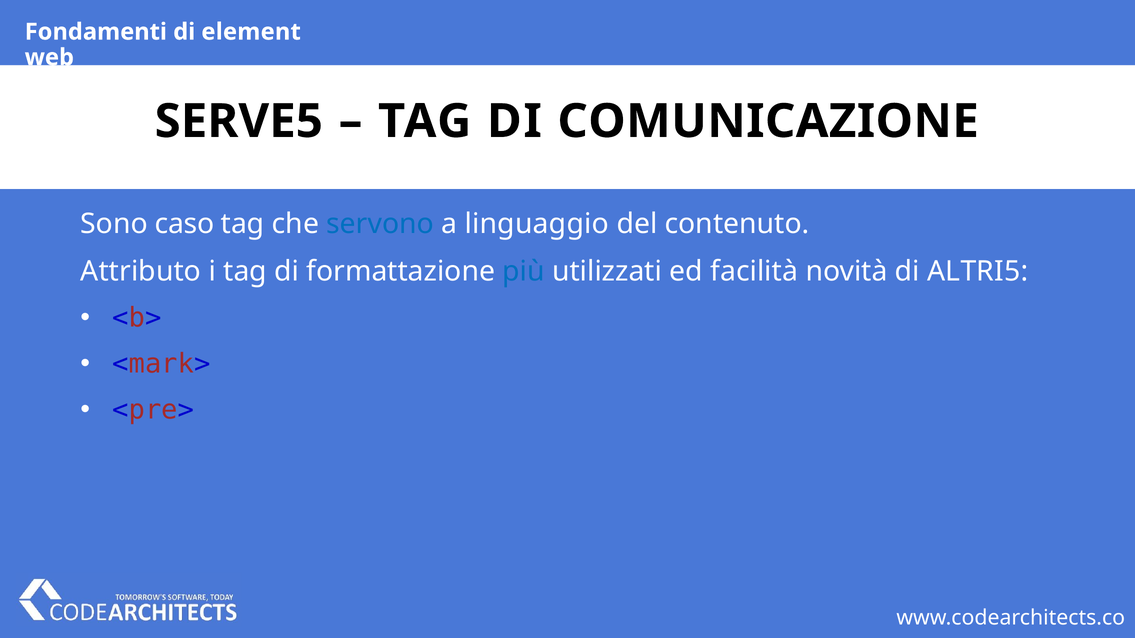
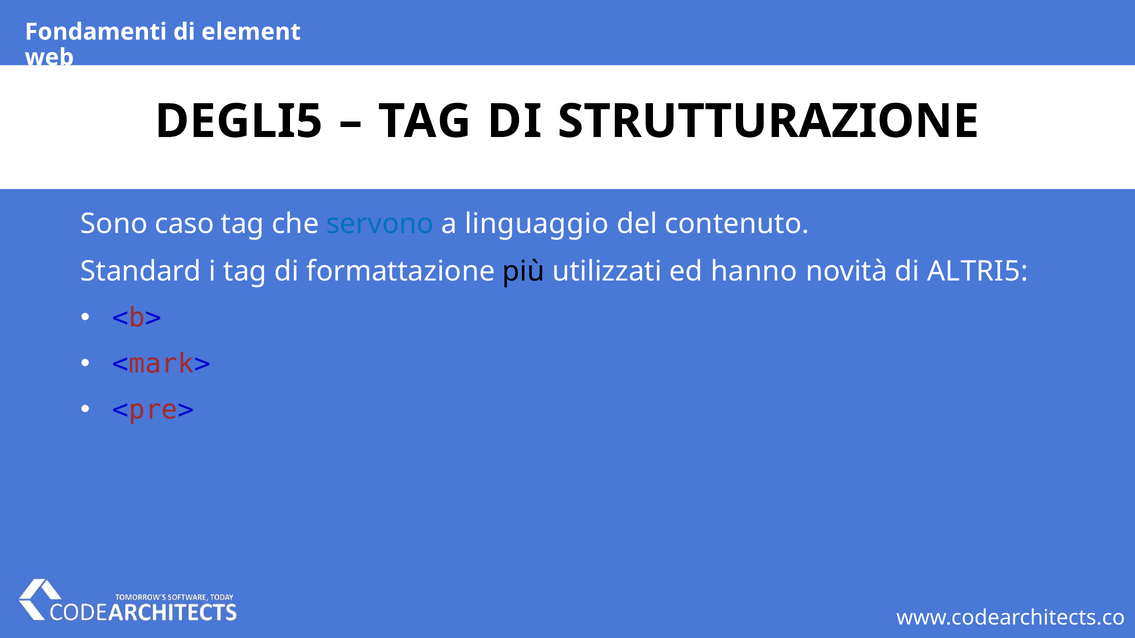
SERVE5: SERVE5 -> DEGLI5
COMUNICAZIONE: COMUNICAZIONE -> STRUTTURAZIONE
Attributo: Attributo -> Standard
più colour: blue -> black
facilità: facilità -> hanno
